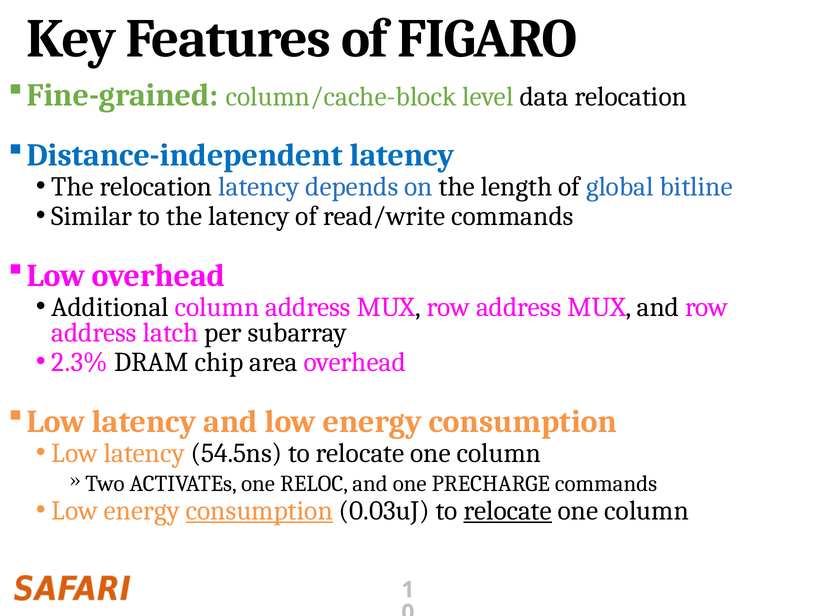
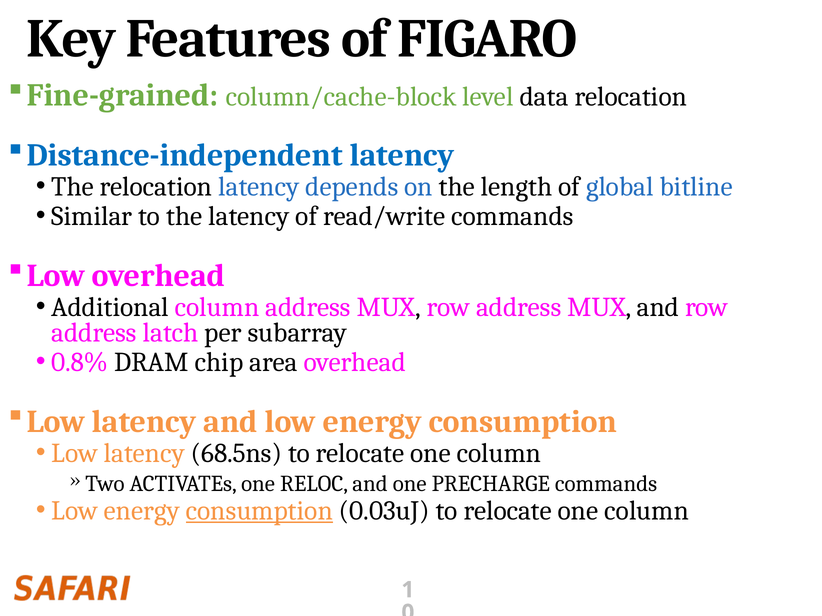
2.3%: 2.3% -> 0.8%
54.5ns: 54.5ns -> 68.5ns
relocate at (508, 511) underline: present -> none
